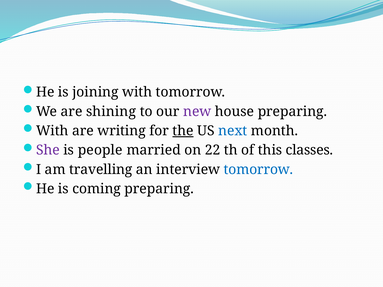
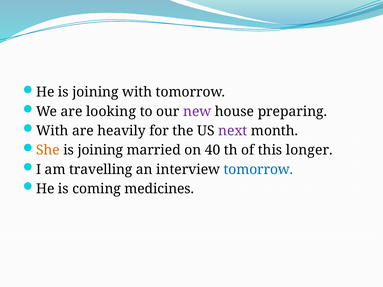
shining: shining -> looking
writing: writing -> heavily
the underline: present -> none
next colour: blue -> purple
She colour: purple -> orange
people at (100, 150): people -> joining
22: 22 -> 40
classes: classes -> longer
coming preparing: preparing -> medicines
